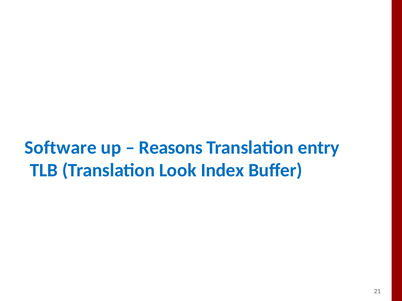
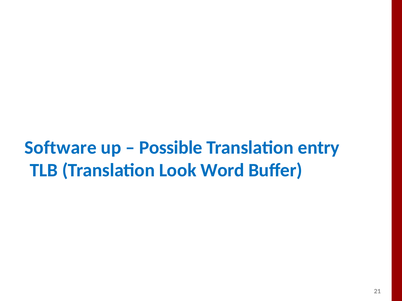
Reasons: Reasons -> Possible
Index: Index -> Word
